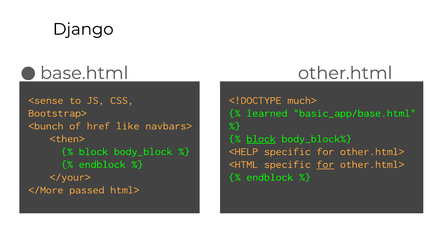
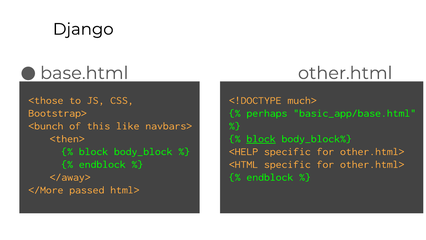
<sense: <sense -> <those
learned: learned -> perhaps
href: href -> this
for at (325, 164) underline: present -> none
</your>: </your> -> </away>
